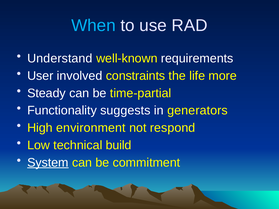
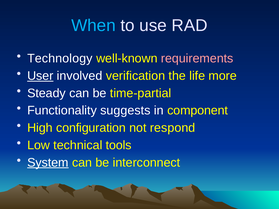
Understand: Understand -> Technology
requirements colour: white -> pink
User underline: none -> present
constraints: constraints -> verification
generators: generators -> component
environment: environment -> configuration
build: build -> tools
commitment: commitment -> interconnect
